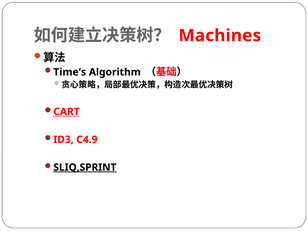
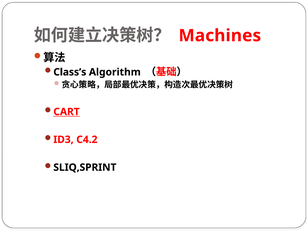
Time’s: Time’s -> Class’s
C4.9: C4.9 -> C4.2
SLIQ,SPRINT underline: present -> none
